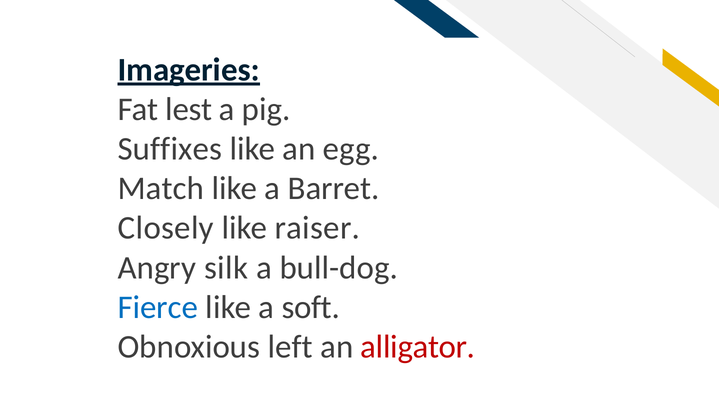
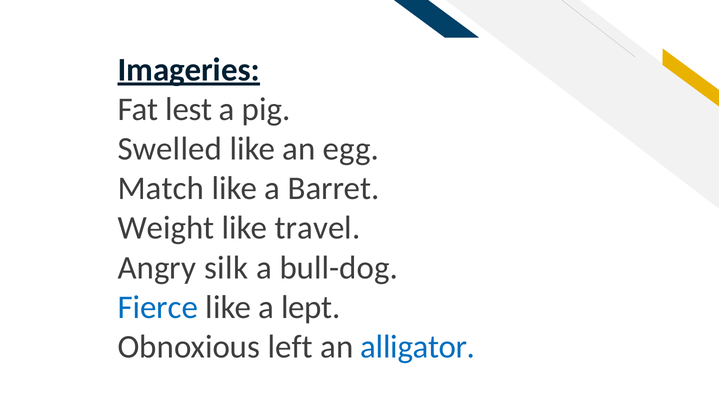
Suffixes: Suffixes -> Swelled
Closely: Closely -> Weight
raiser: raiser -> travel
soft: soft -> lept
alligator colour: red -> blue
